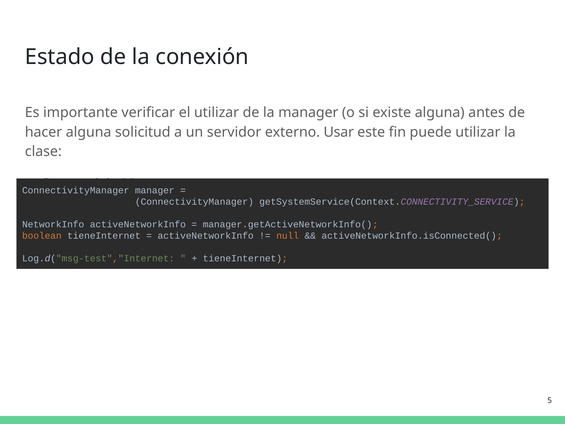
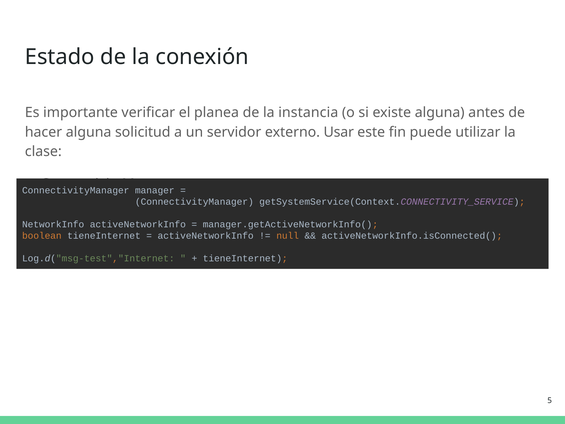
el utilizar: utilizar -> planea
la manager: manager -> instancia
